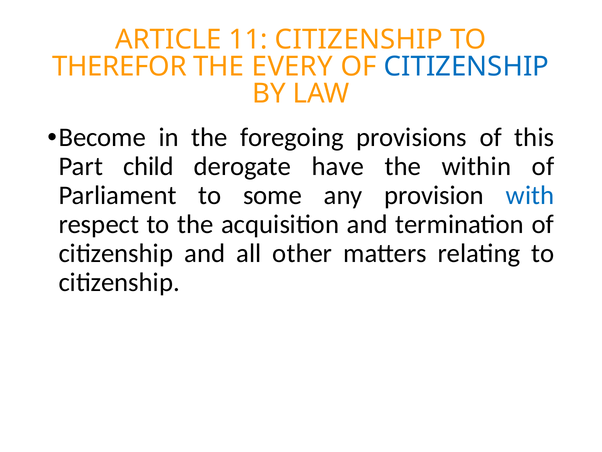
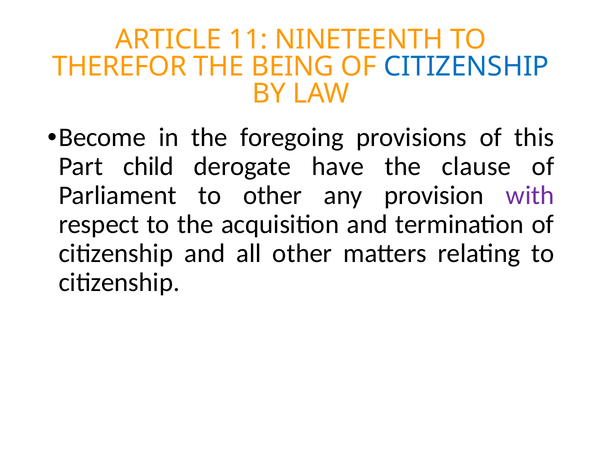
11 CITIZENSHIP: CITIZENSHIP -> NINETEENTH
EVERY: EVERY -> BEING
within: within -> clause
to some: some -> other
with colour: blue -> purple
